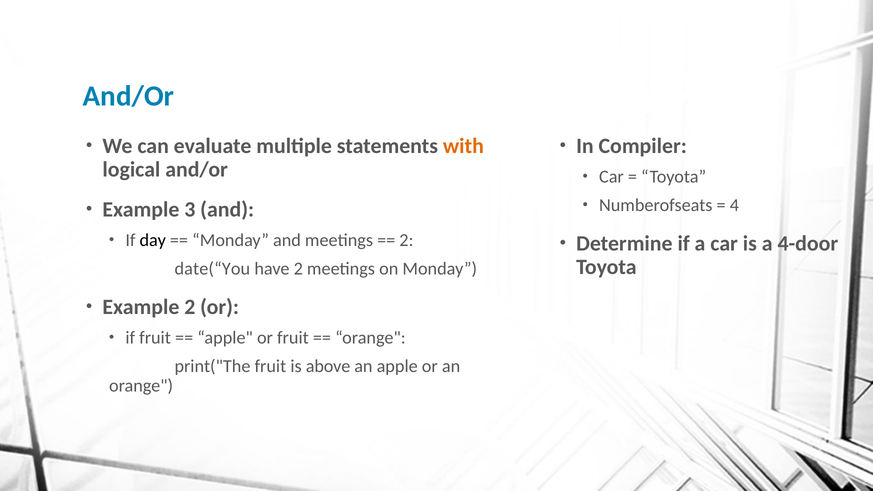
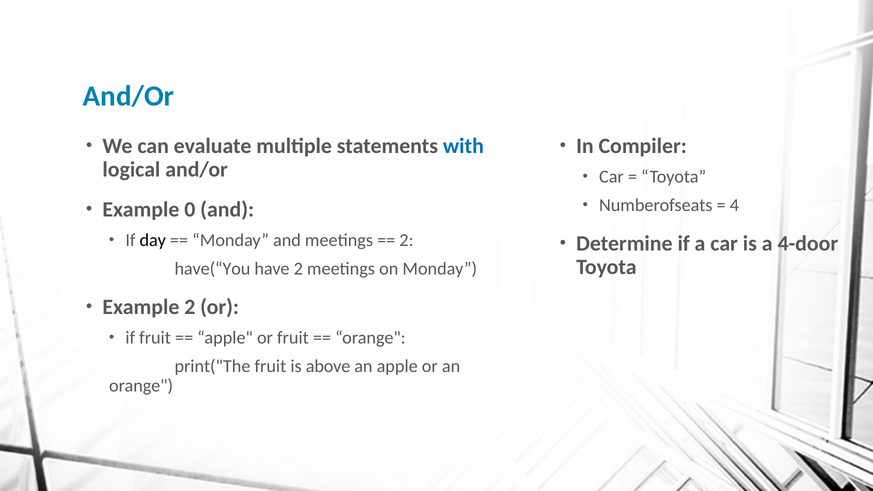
with colour: orange -> blue
3: 3 -> 0
date(“You: date(“You -> have(“You
